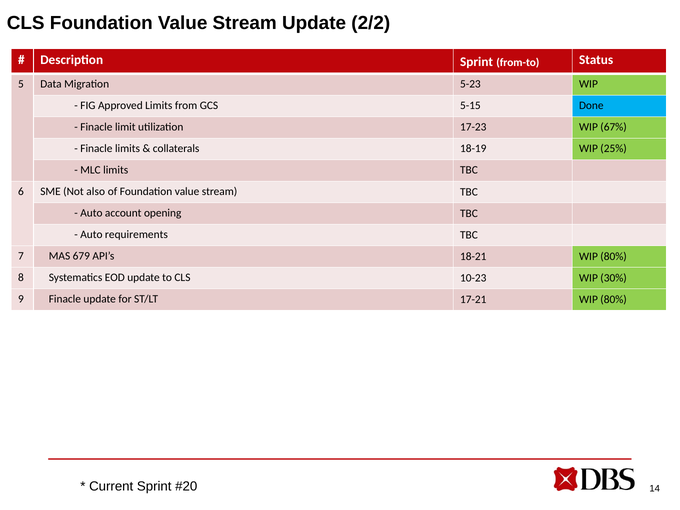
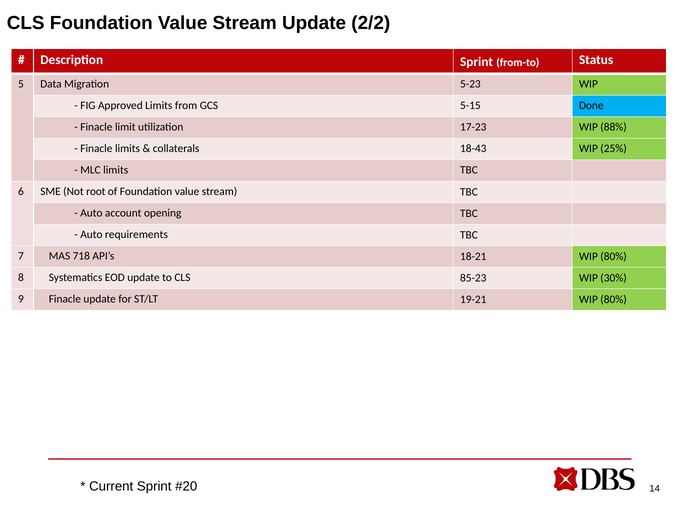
67%: 67% -> 88%
18-19: 18-19 -> 18-43
also: also -> root
679: 679 -> 718
10-23: 10-23 -> 85-23
17-21: 17-21 -> 19-21
